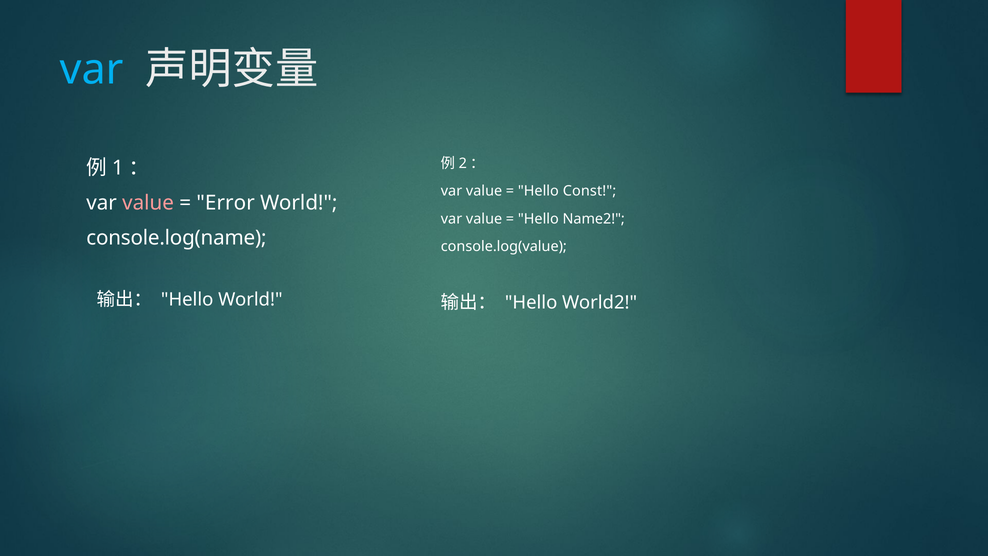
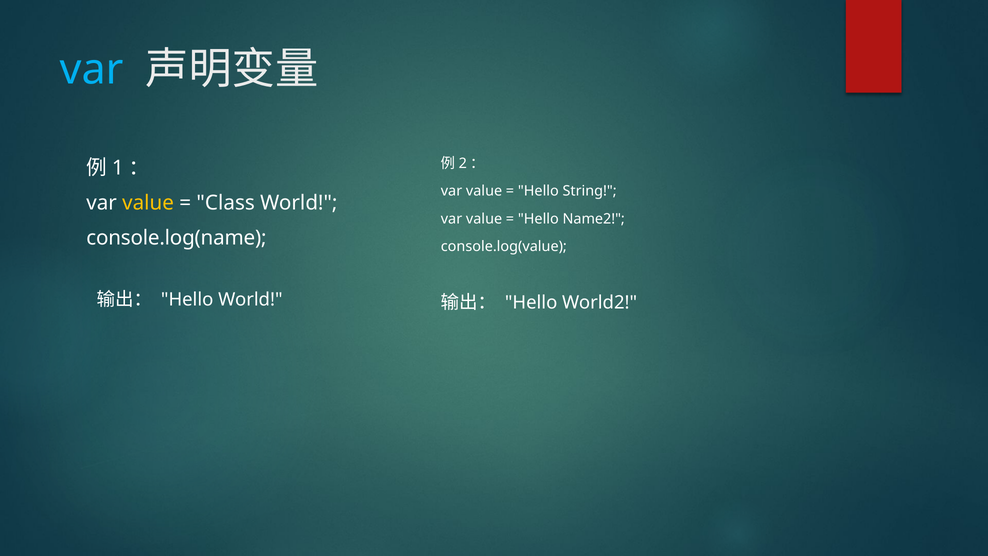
Const: Const -> String
value at (148, 203) colour: pink -> yellow
Error: Error -> Class
